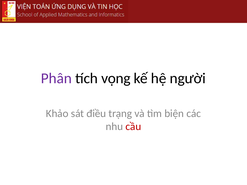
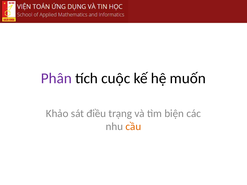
vọng: vọng -> cuộc
người: người -> muốn
cầu colour: red -> orange
